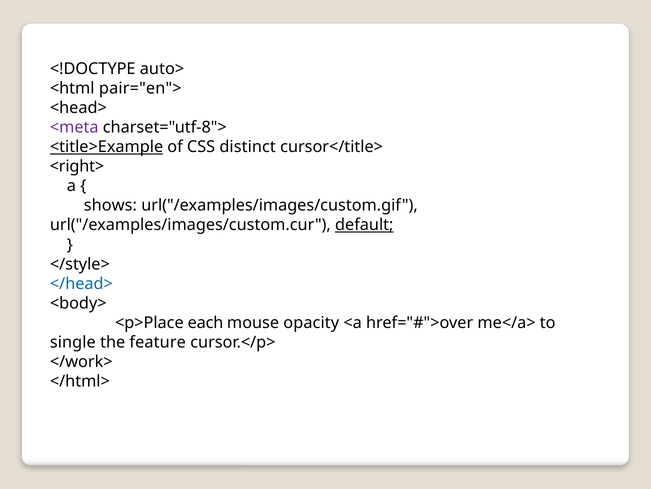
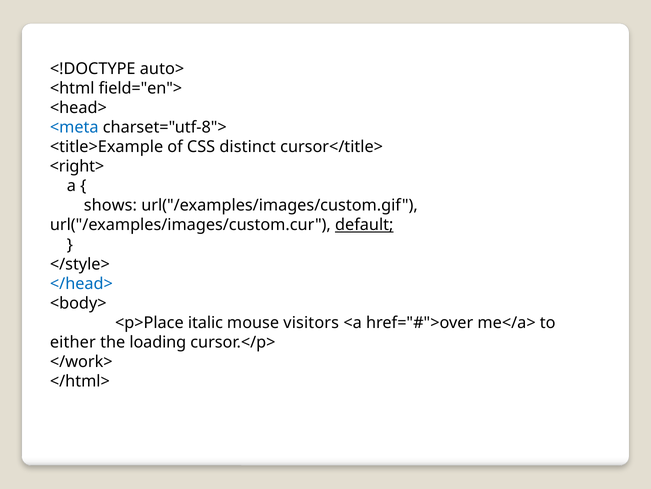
pair="en">: pair="en"> -> field="en">
<meta colour: purple -> blue
<title>Example underline: present -> none
each: each -> italic
opacity: opacity -> visitors
single: single -> either
feature: feature -> loading
